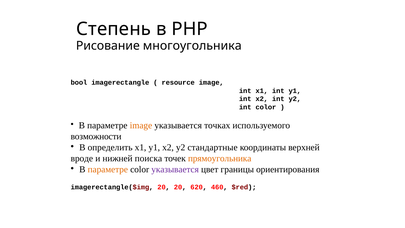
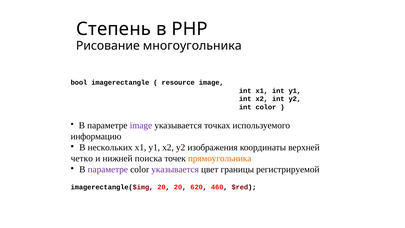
image at (141, 125) colour: orange -> purple
возможности: возможности -> информацию
определить: определить -> нескольких
стандартные: стандартные -> изображения
вроде: вроде -> четко
параметре at (108, 169) colour: orange -> purple
ориентирования: ориентирования -> регистрируемой
